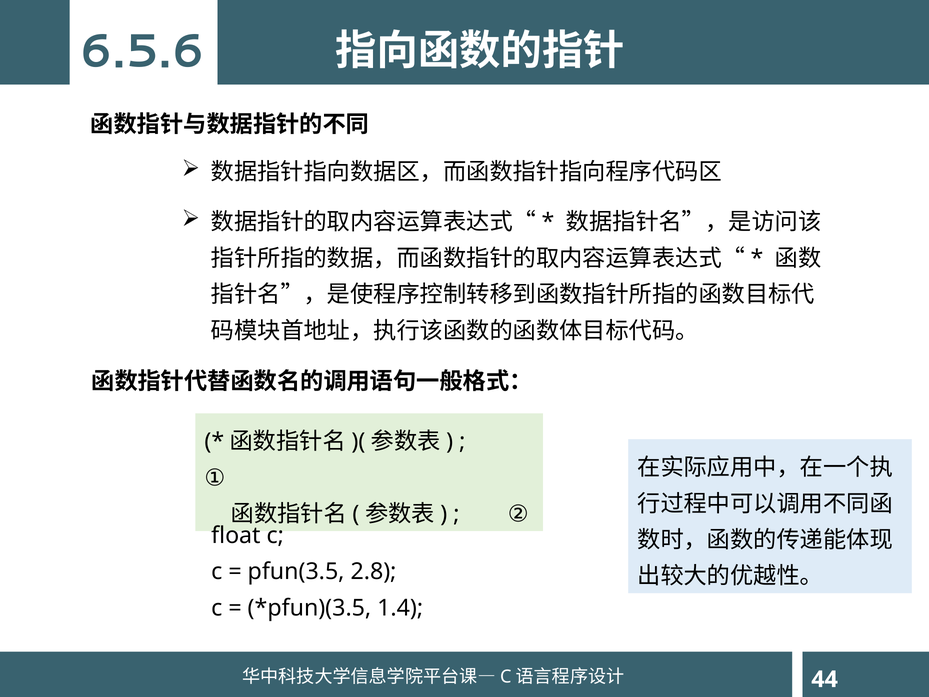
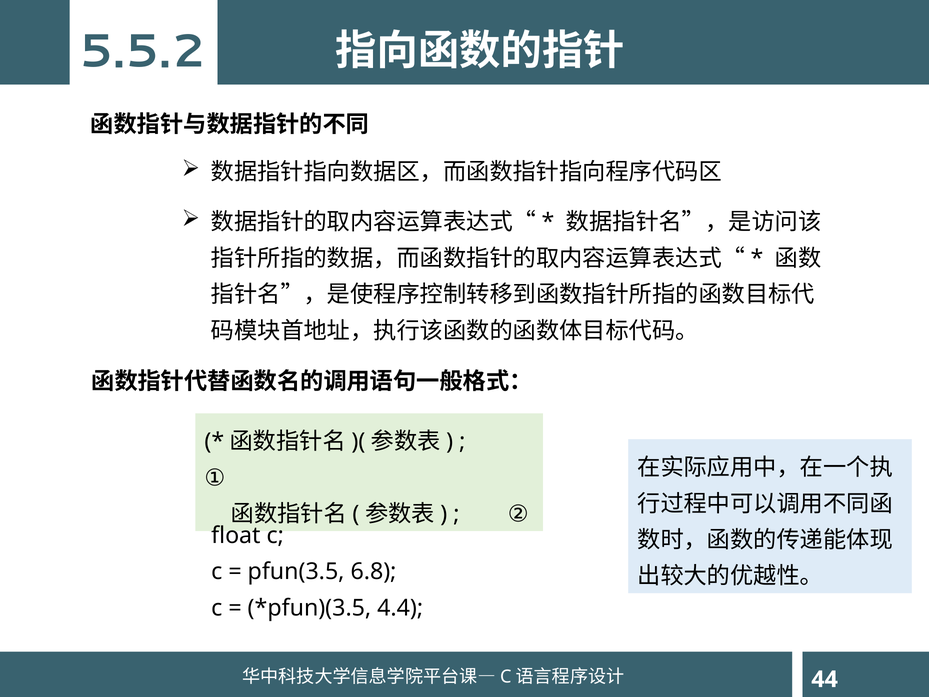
6.5.6: 6.5.6 -> 5.5.2
2.8: 2.8 -> 6.8
1.4: 1.4 -> 4.4
